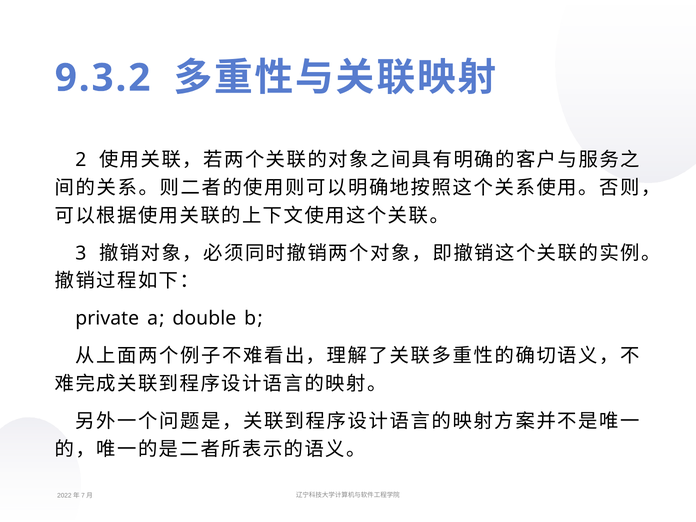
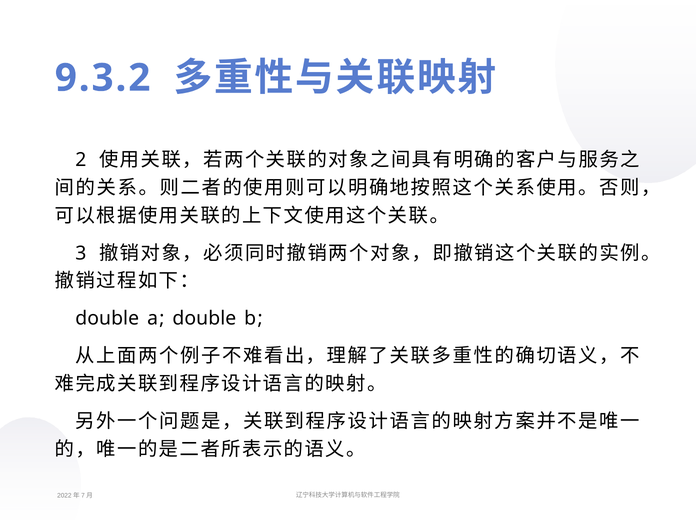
private at (107, 319): private -> double
